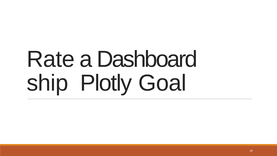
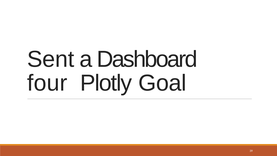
Rate: Rate -> Sent
ship: ship -> four
